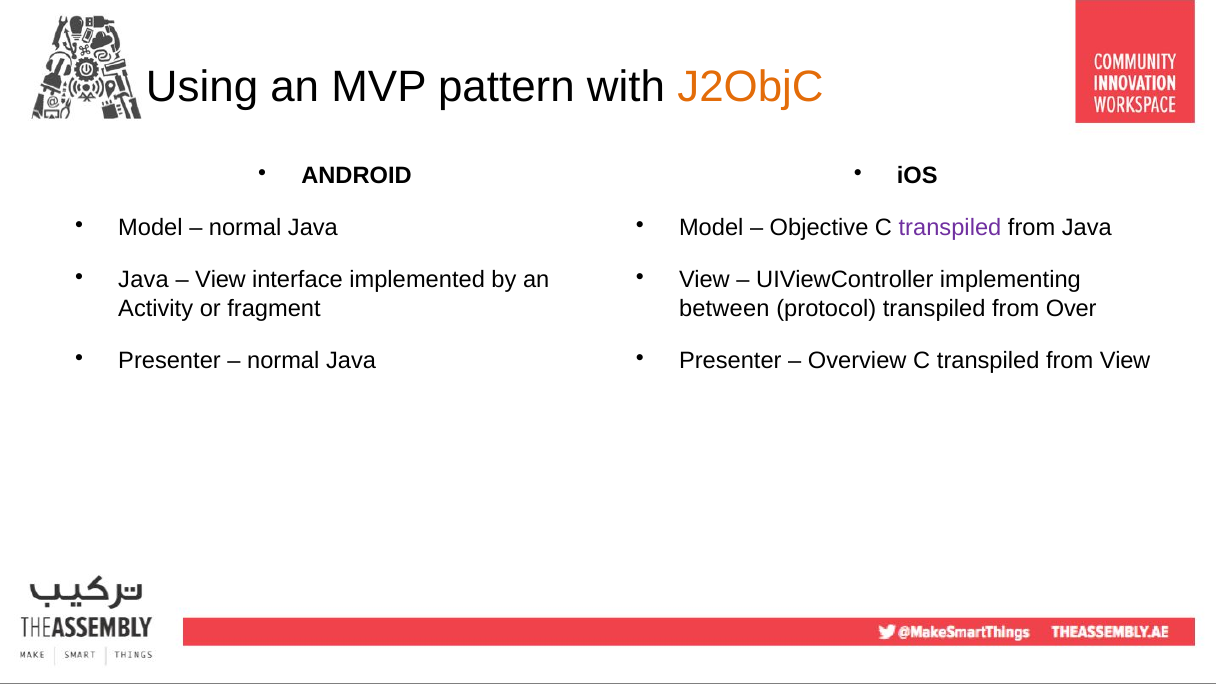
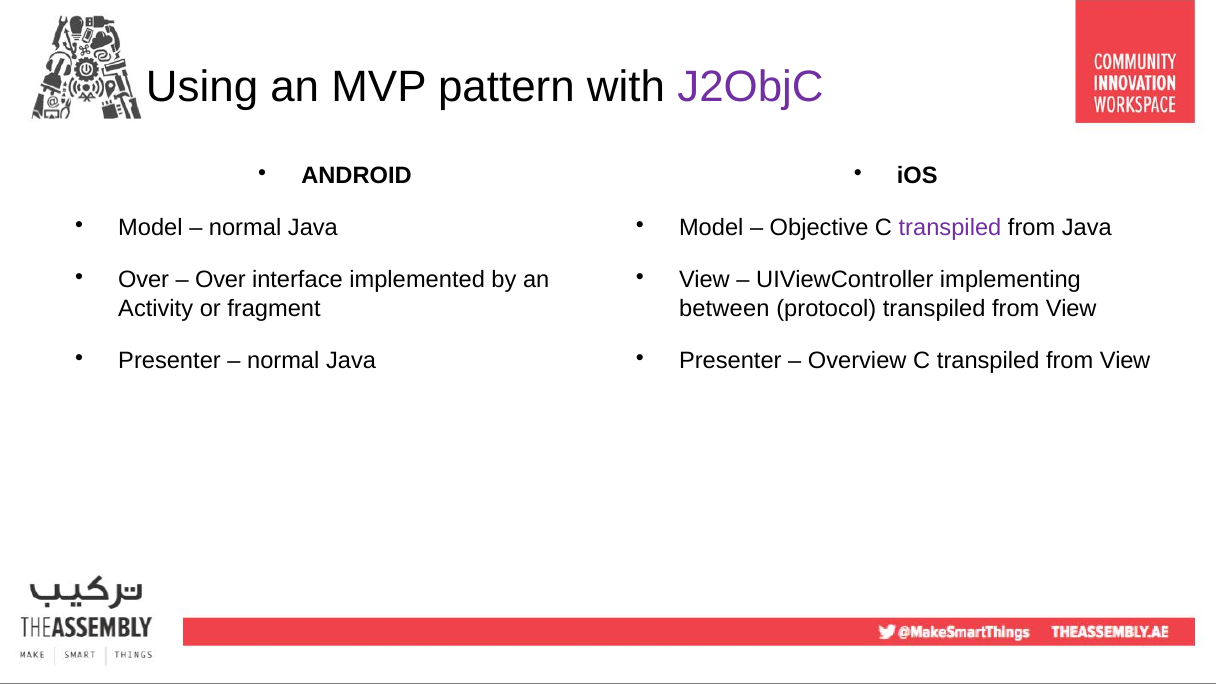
J2ObjC colour: orange -> purple
Java at (144, 280): Java -> Over
View at (220, 280): View -> Over
protocol transpiled from Over: Over -> View
